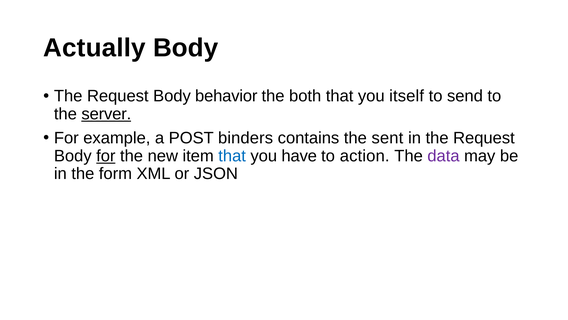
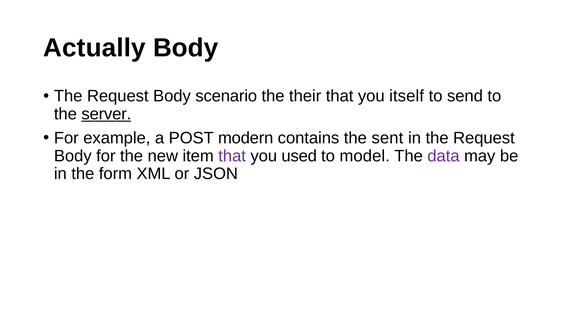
behavior: behavior -> scenario
both: both -> their
binders: binders -> modern
for at (106, 156) underline: present -> none
that at (232, 156) colour: blue -> purple
have: have -> used
action: action -> model
